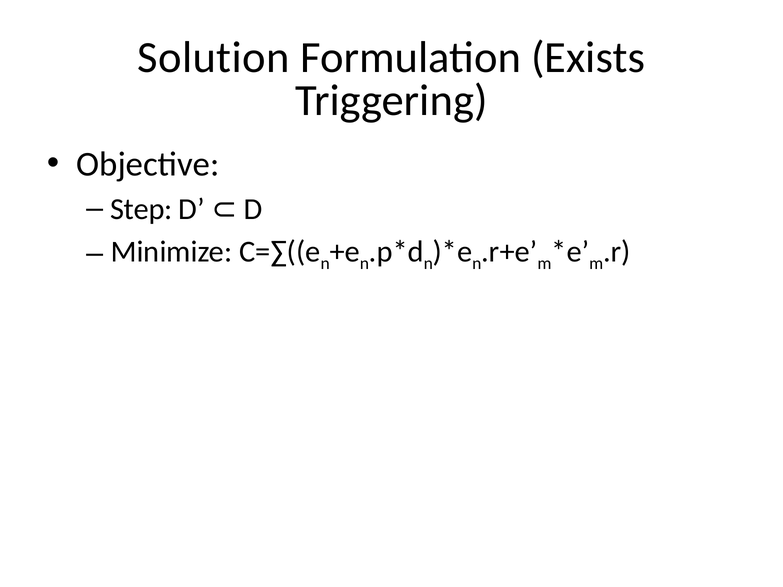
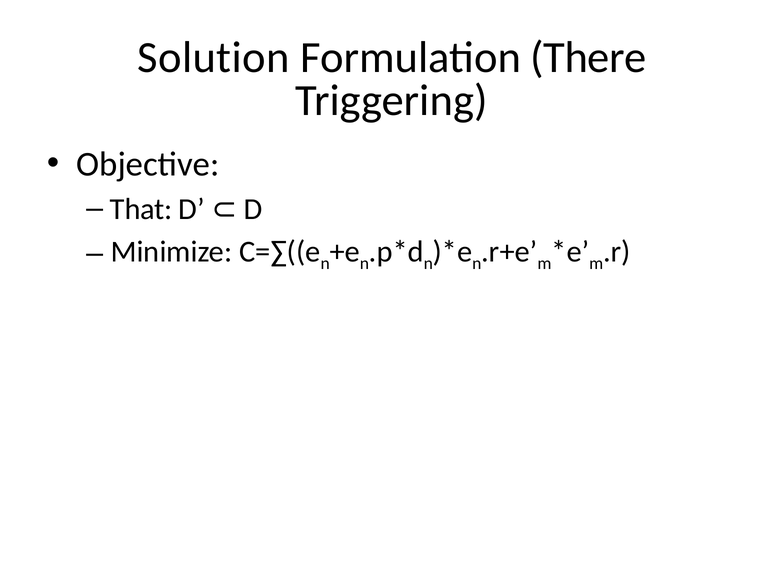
Exists: Exists -> There
Step: Step -> That
